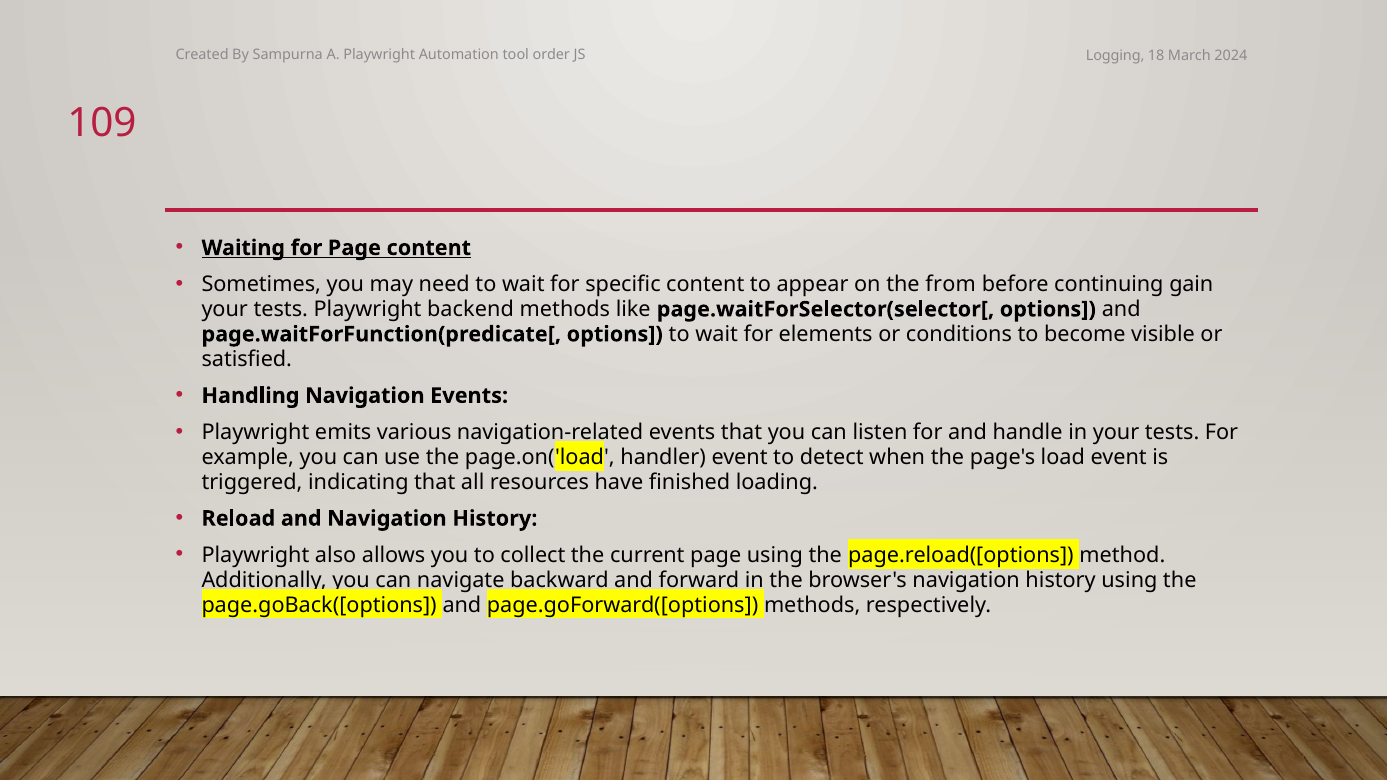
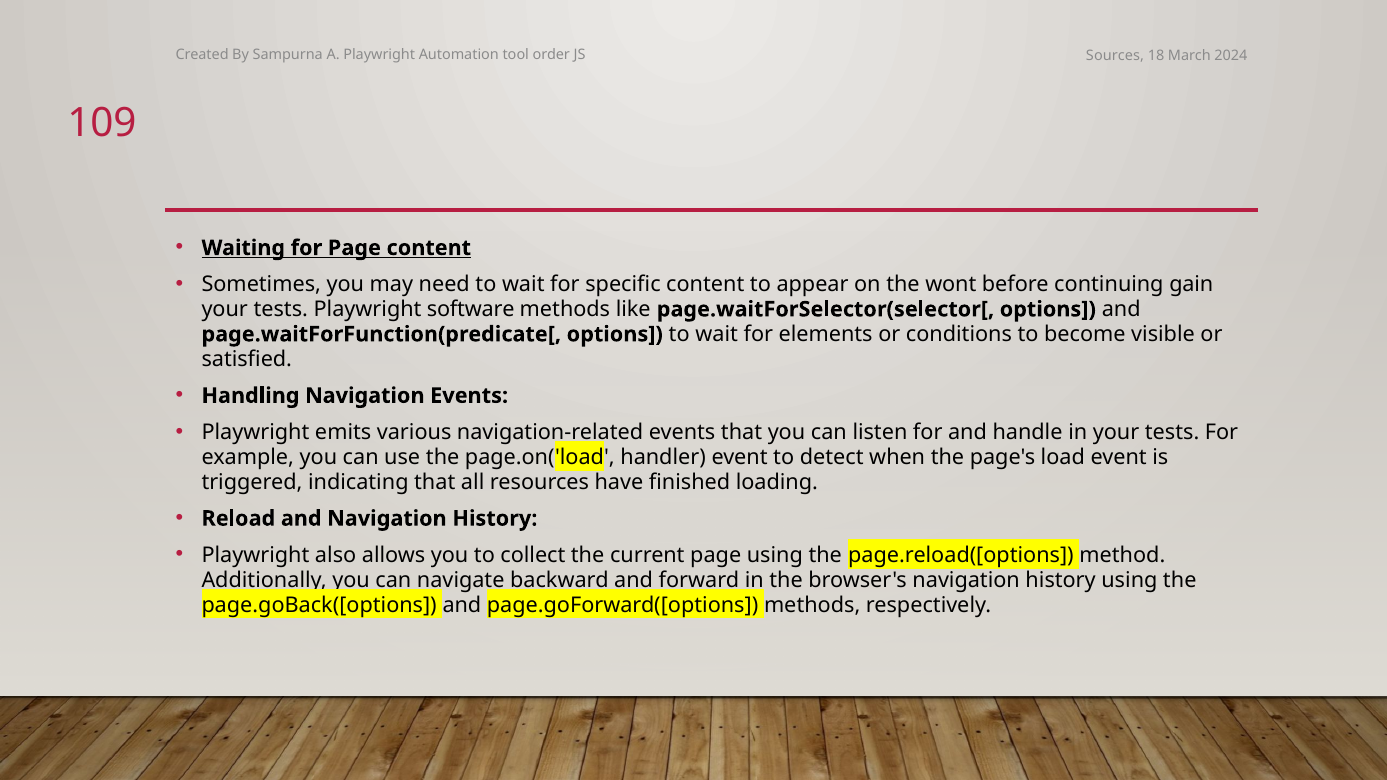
Logging: Logging -> Sources
from: from -> wont
backend: backend -> software
